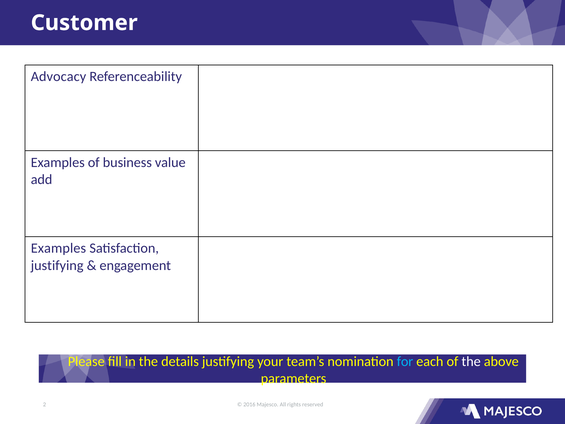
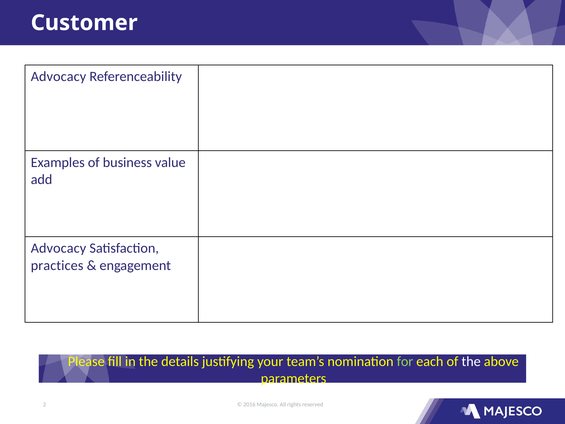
Examples at (58, 248): Examples -> Advocacy
justifying at (57, 265): justifying -> practices
for colour: light blue -> light green
